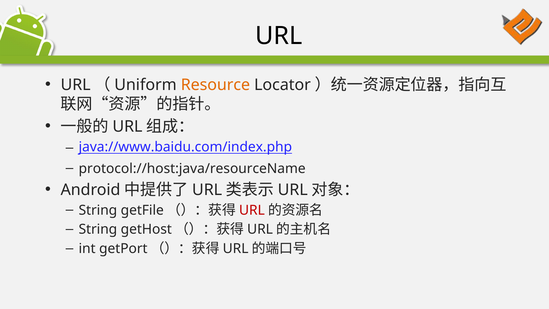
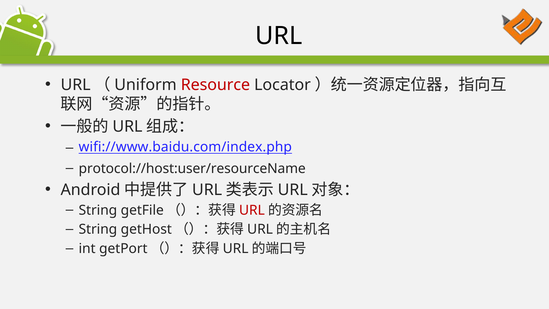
Resource colour: orange -> red
java://www.baidu.com/index.php: java://www.baidu.com/index.php -> wifi://www.baidu.com/index.php
protocol://host:java/resourceName: protocol://host:java/resourceName -> protocol://host:user/resourceName
